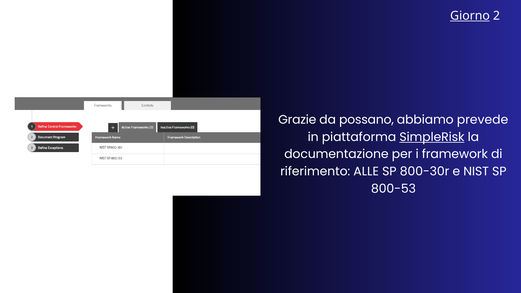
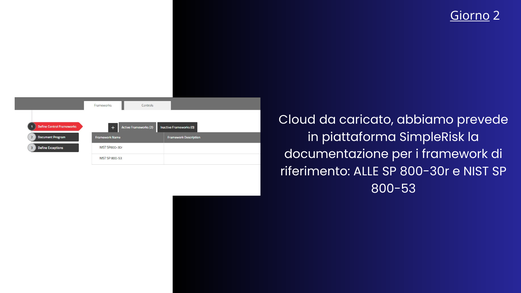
Grazie: Grazie -> Cloud
possano: possano -> caricato
SimpleRisk underline: present -> none
